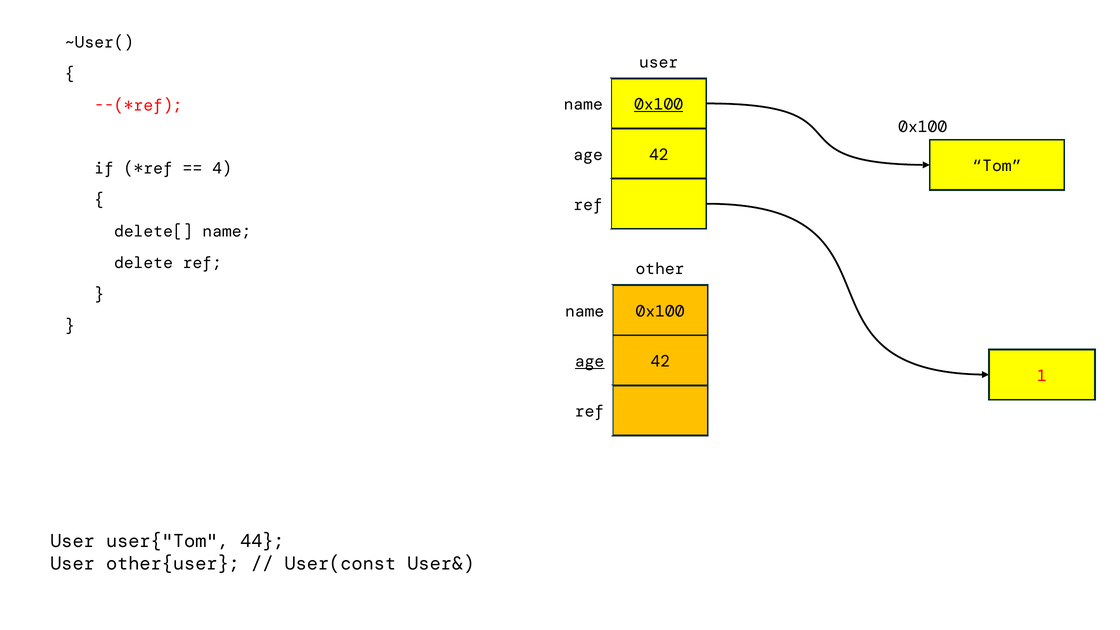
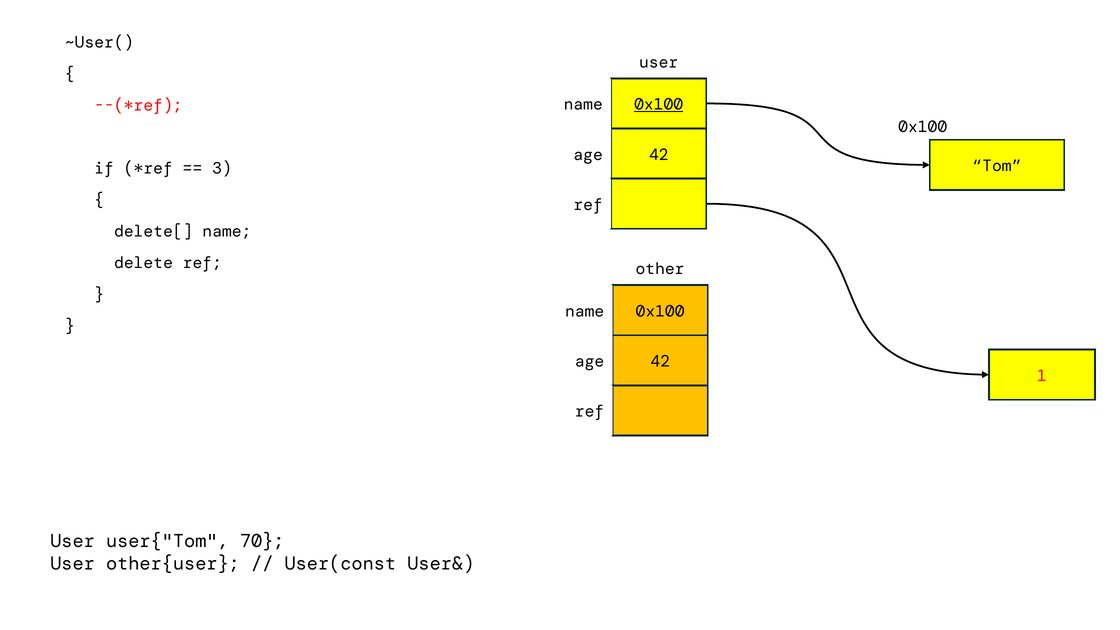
4: 4 -> 3
age at (590, 361) underline: present -> none
44: 44 -> 70
